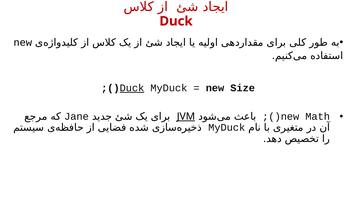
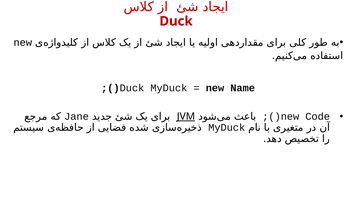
Duck at (132, 88) underline: present -> none
Size: Size -> Name
Math: Math -> Code
